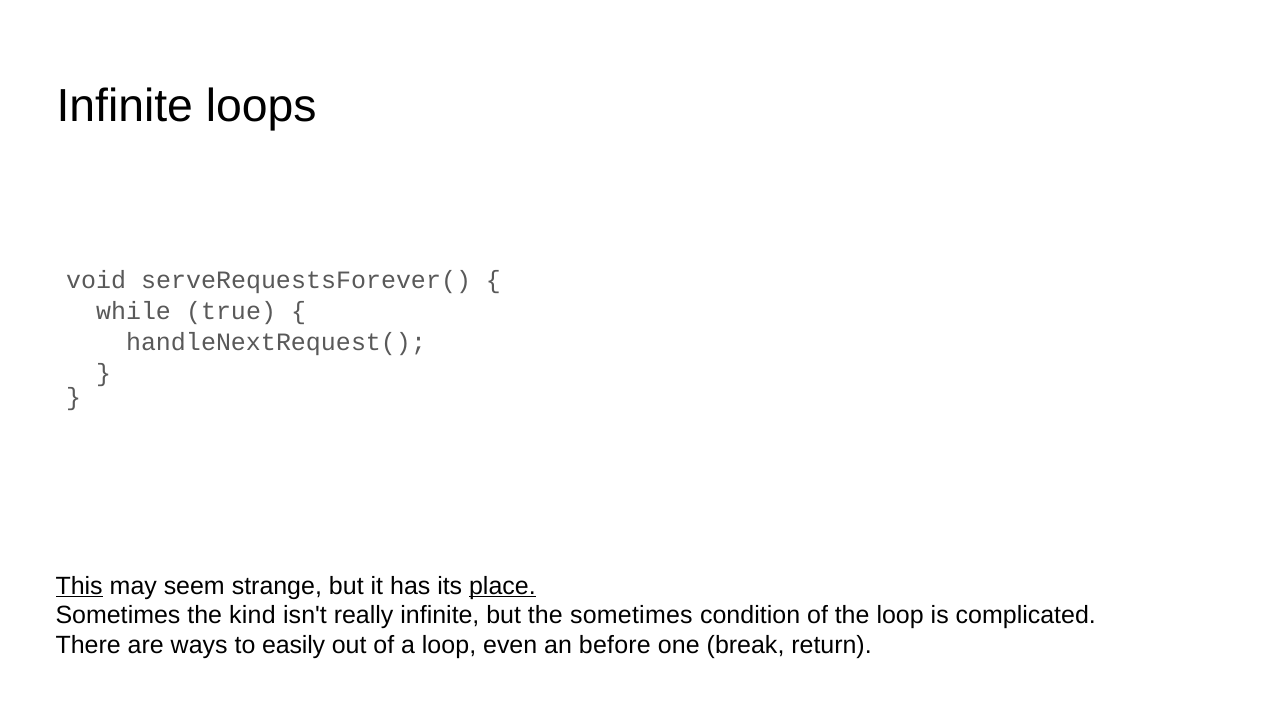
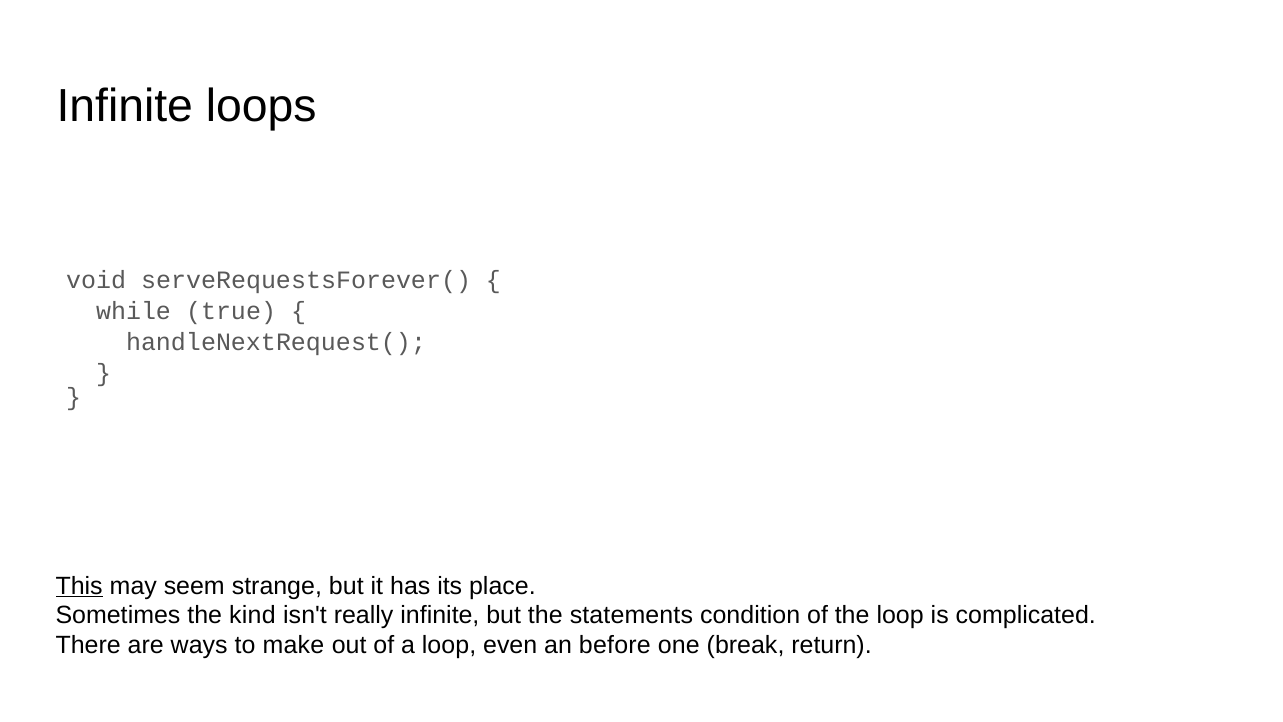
place underline: present -> none
the sometimes: sometimes -> statements
easily: easily -> make
